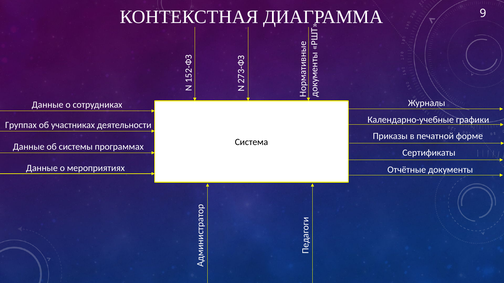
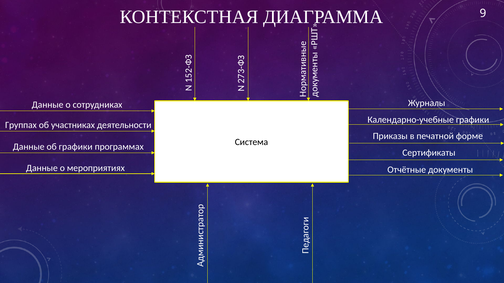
об системы: системы -> графики
